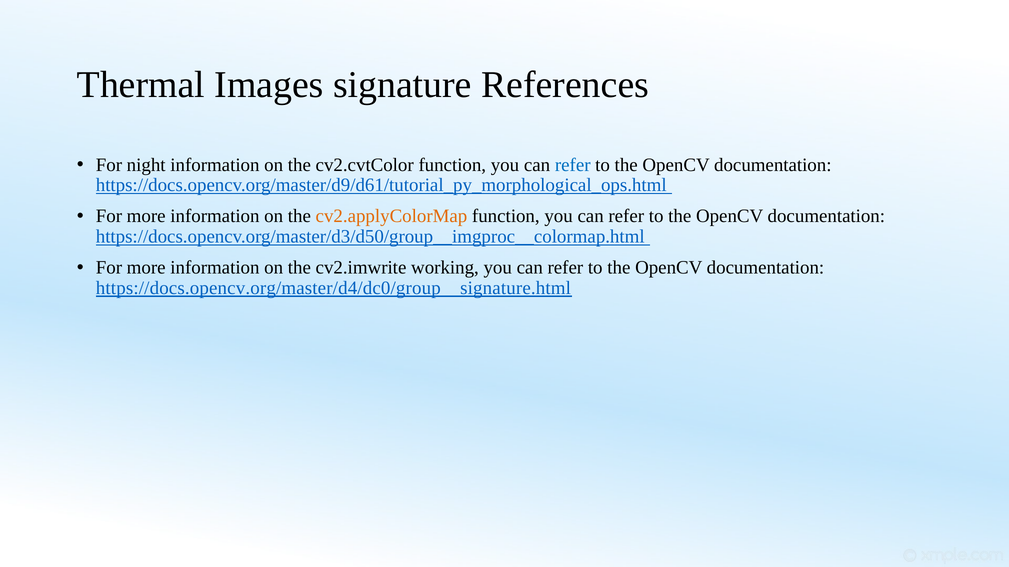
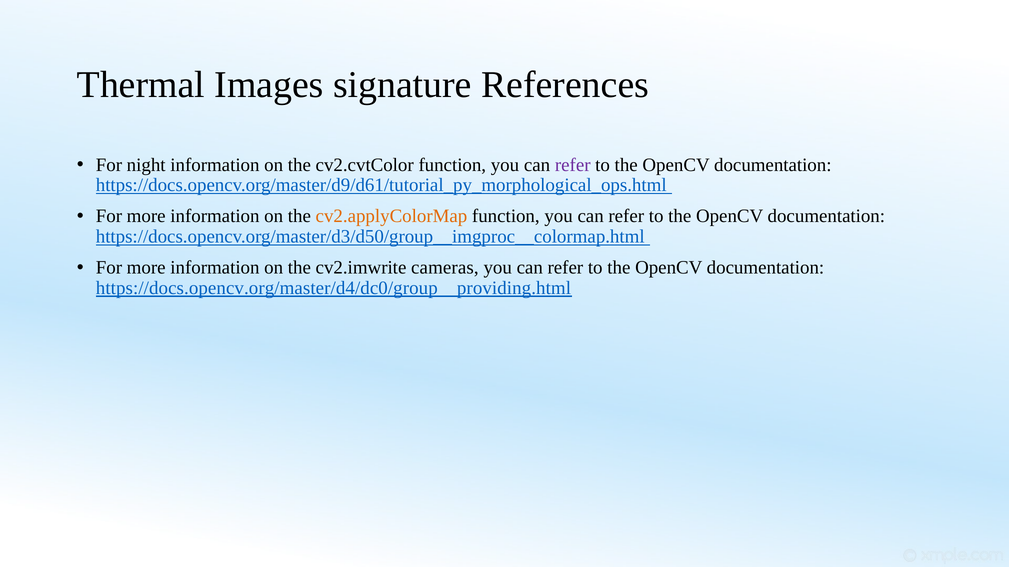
refer at (573, 165) colour: blue -> purple
working: working -> cameras
https://docs.opencv.org/master/d4/dc0/group__signature.html: https://docs.opencv.org/master/d4/dc0/group__signature.html -> https://docs.opencv.org/master/d4/dc0/group__providing.html
